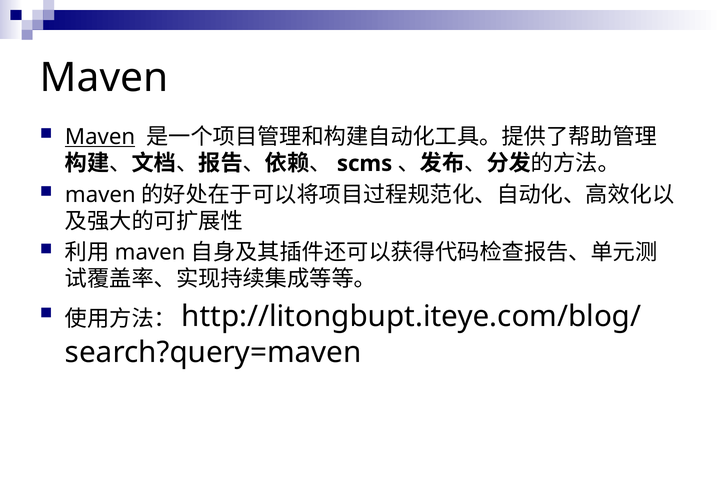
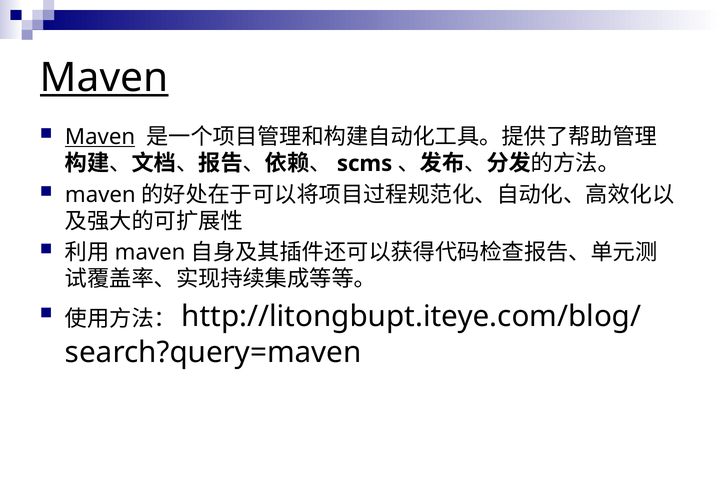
Maven at (104, 78) underline: none -> present
